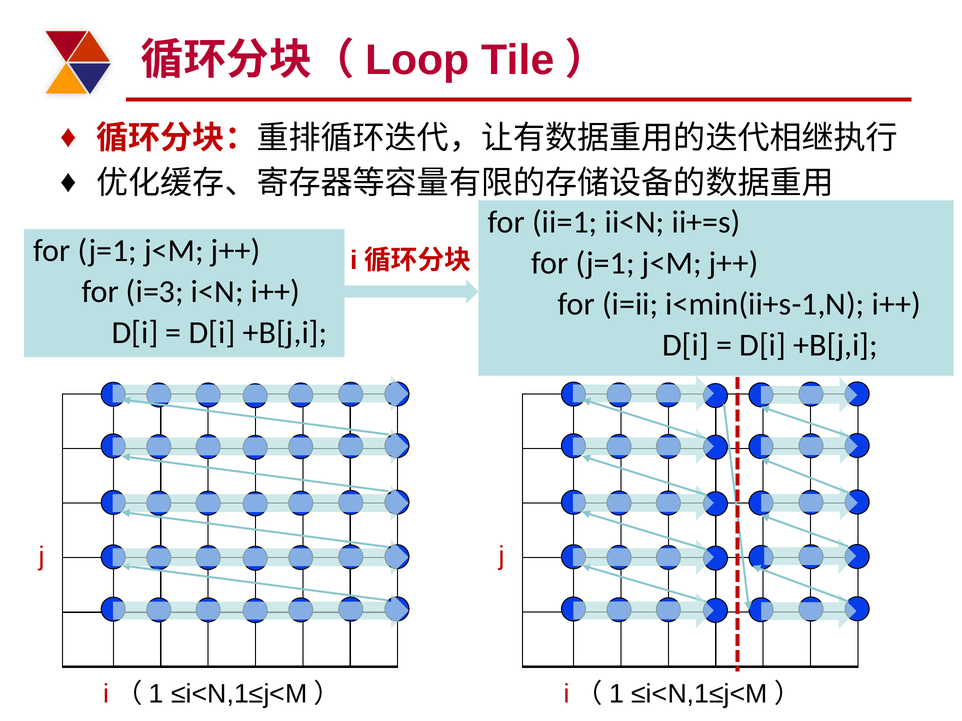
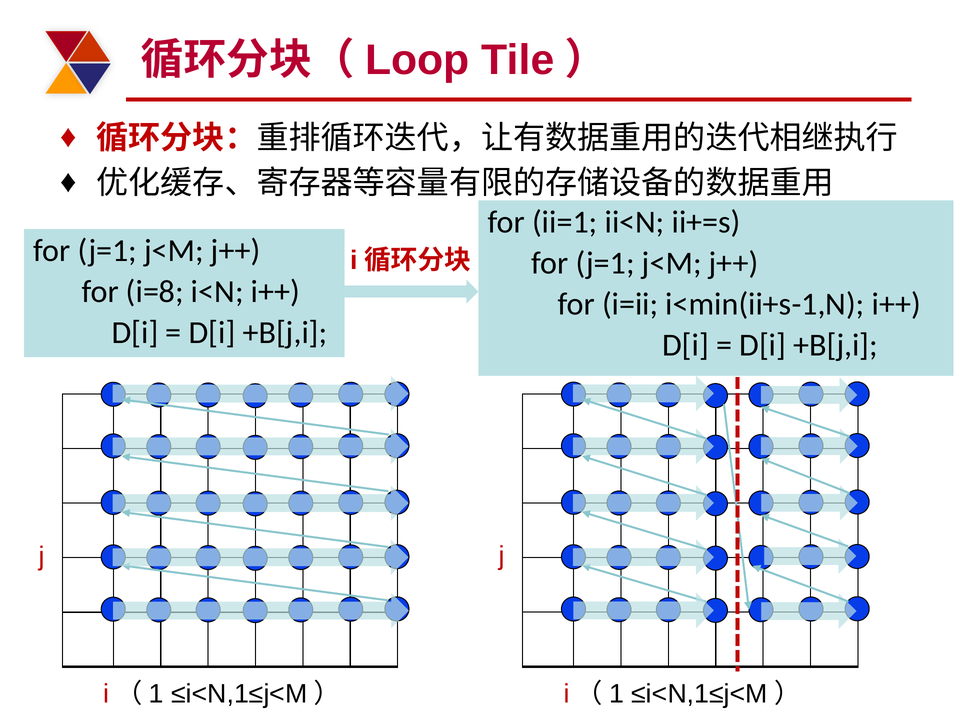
i=3: i=3 -> i=8
